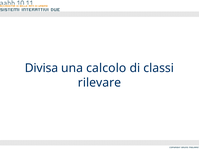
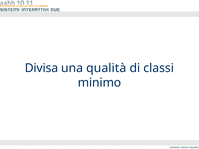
calcolo: calcolo -> qualità
rilevare: rilevare -> minimo
